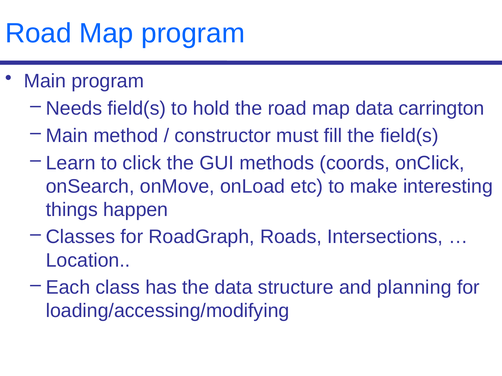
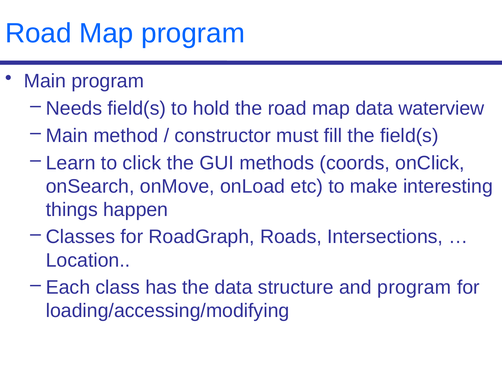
carrington: carrington -> waterview
and planning: planning -> program
